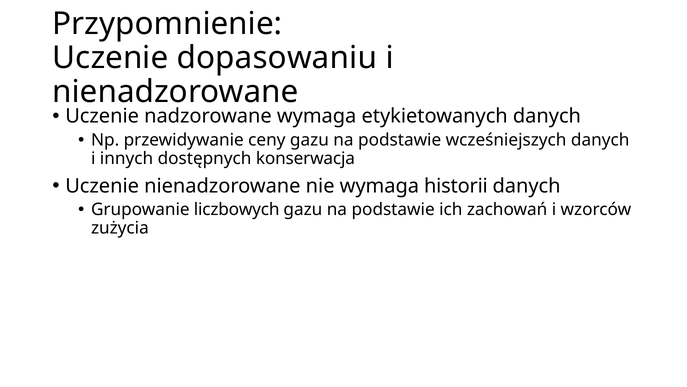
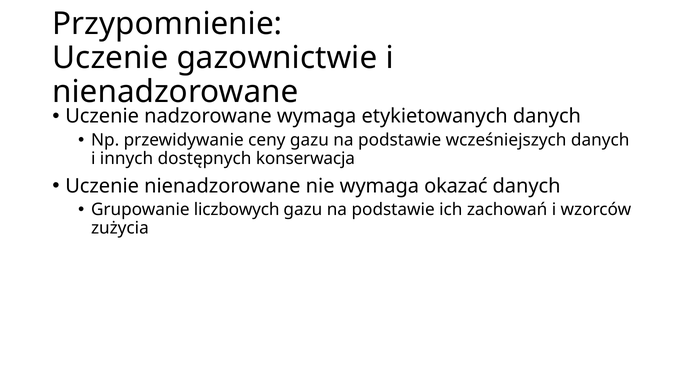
dopasowaniu: dopasowaniu -> gazownictwie
historii: historii -> okazać
